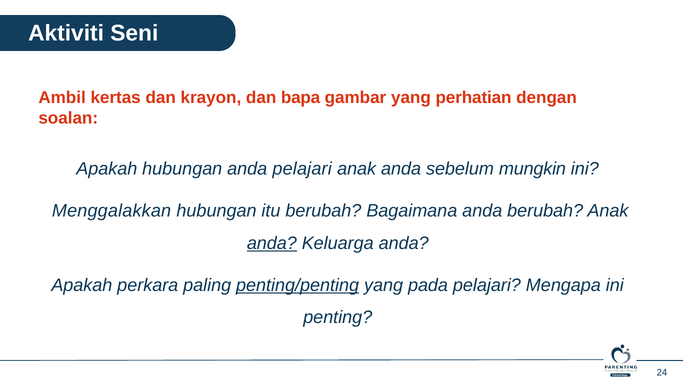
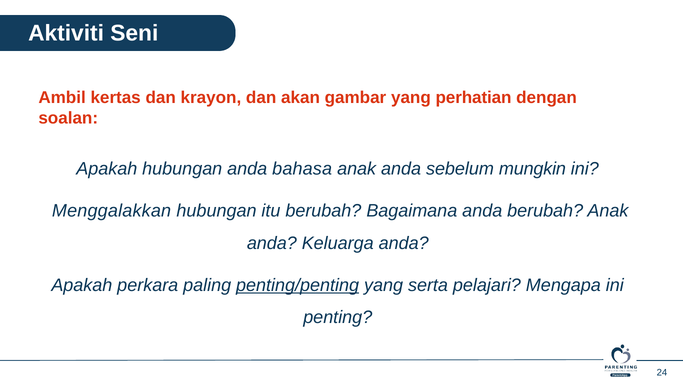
bapa: bapa -> akan
anda pelajari: pelajari -> bahasa
anda at (272, 243) underline: present -> none
pada: pada -> serta
